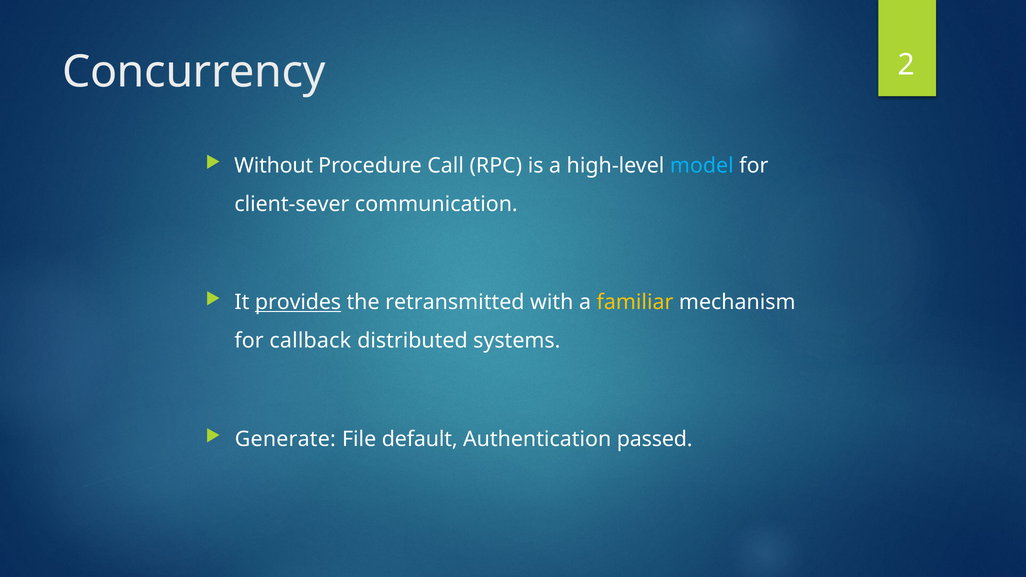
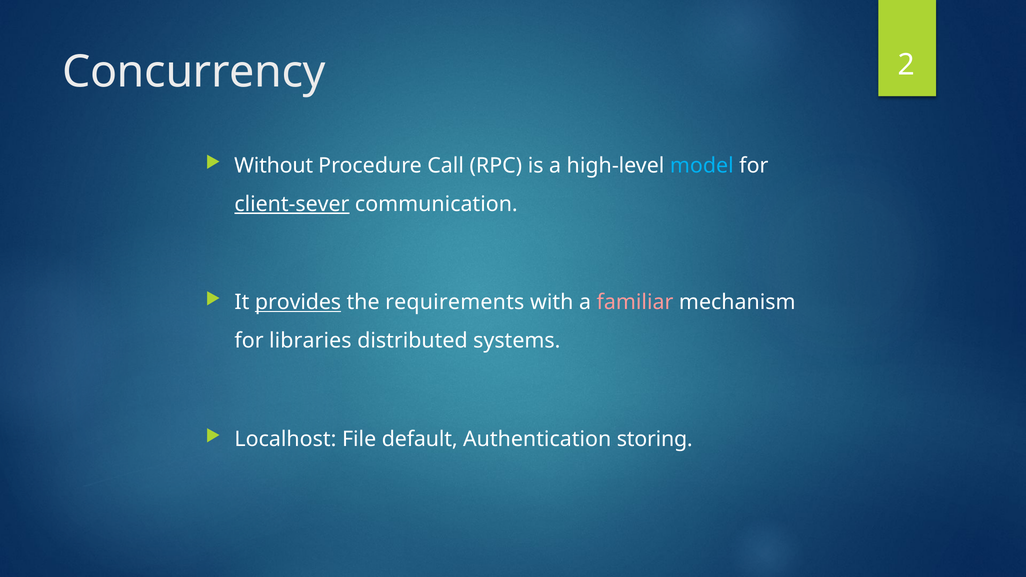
client-sever underline: none -> present
retransmitted: retransmitted -> requirements
familiar colour: yellow -> pink
callback: callback -> libraries
Generate: Generate -> Localhost
passed: passed -> storing
